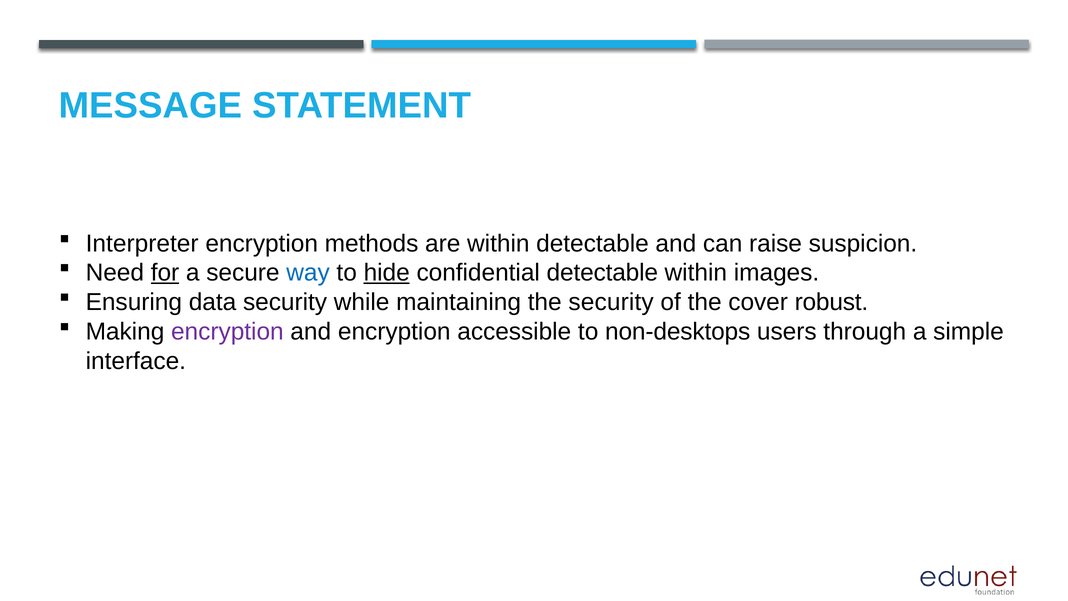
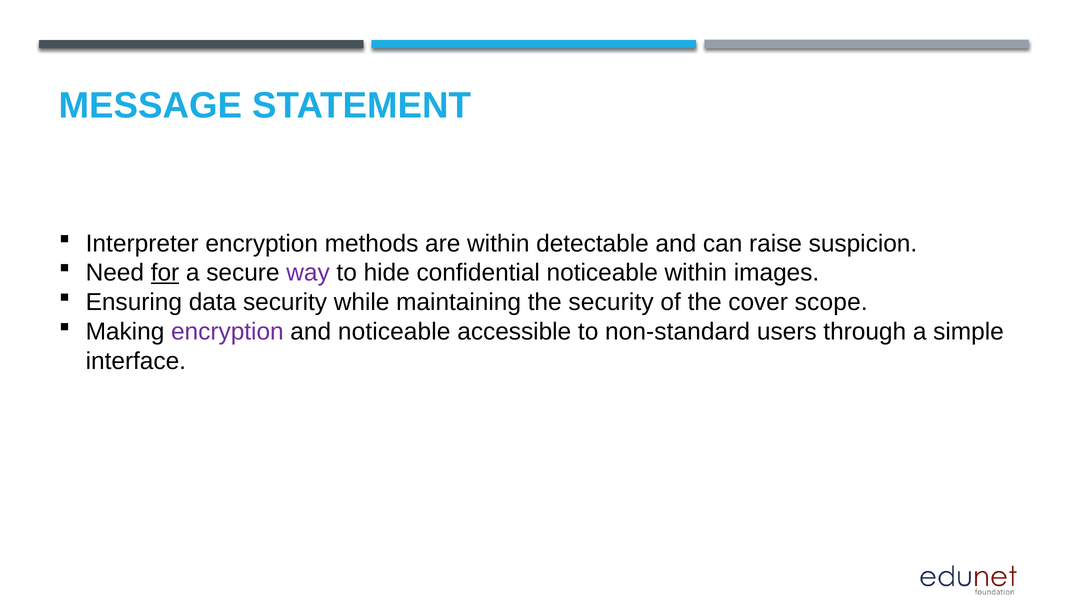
way colour: blue -> purple
hide underline: present -> none
confidential detectable: detectable -> noticeable
robust: robust -> scope
and encryption: encryption -> noticeable
non-desktops: non-desktops -> non-standard
